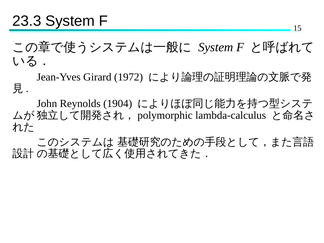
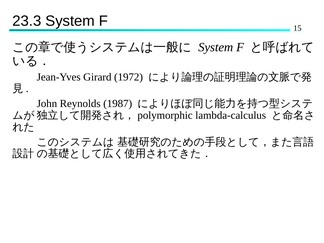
1904: 1904 -> 1987
